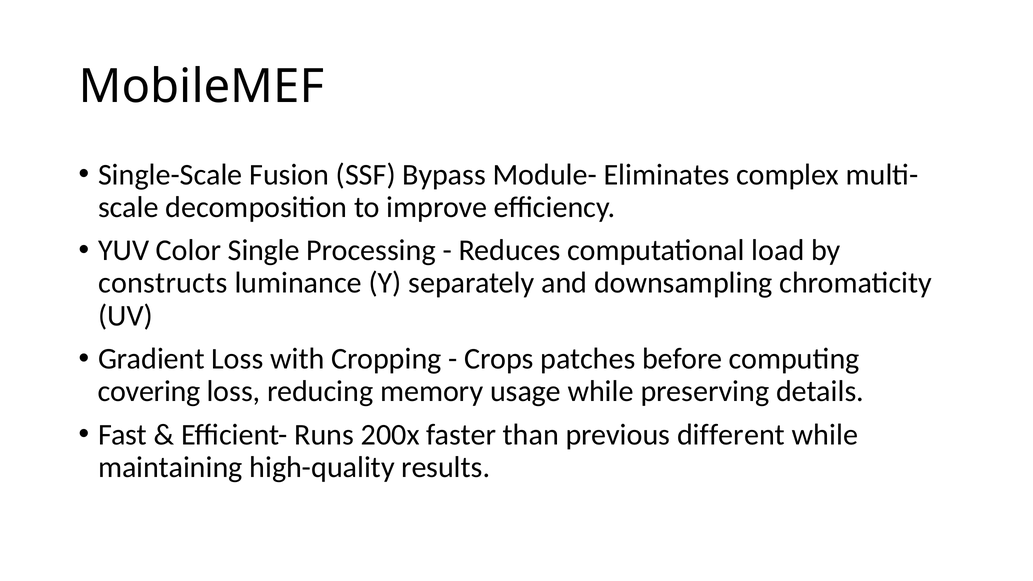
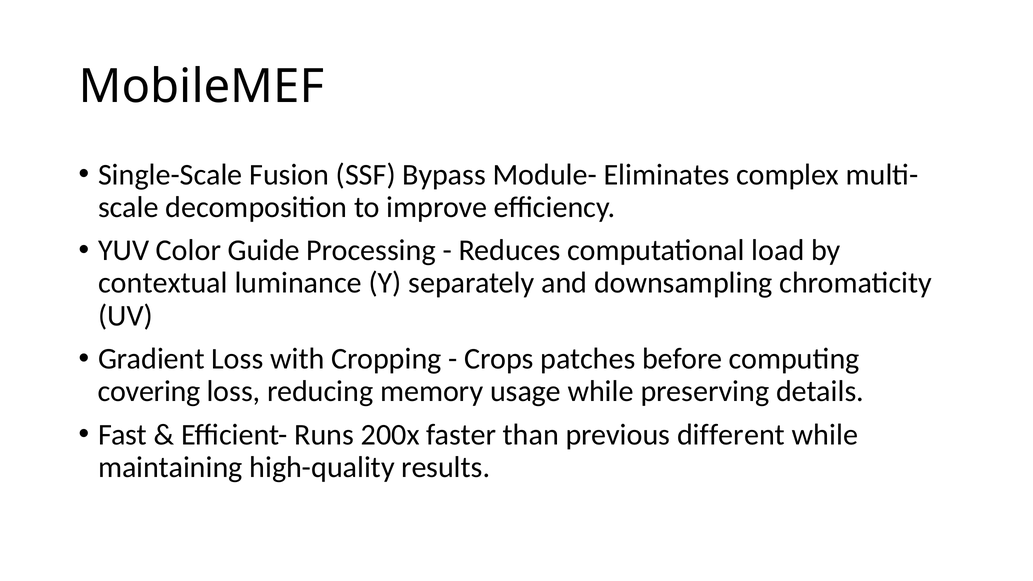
Single: Single -> Guide
constructs: constructs -> contextual
